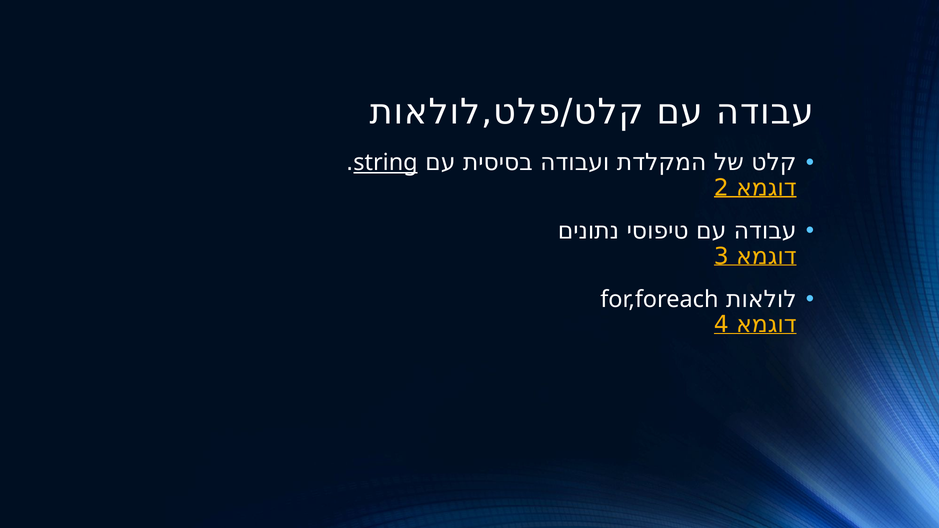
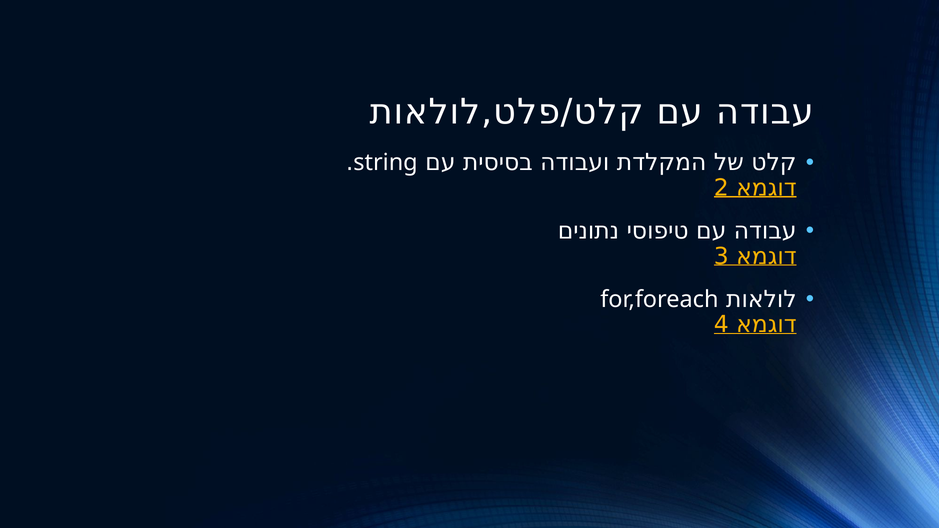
string underline: present -> none
